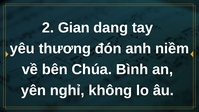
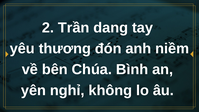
Gian: Gian -> Trần
